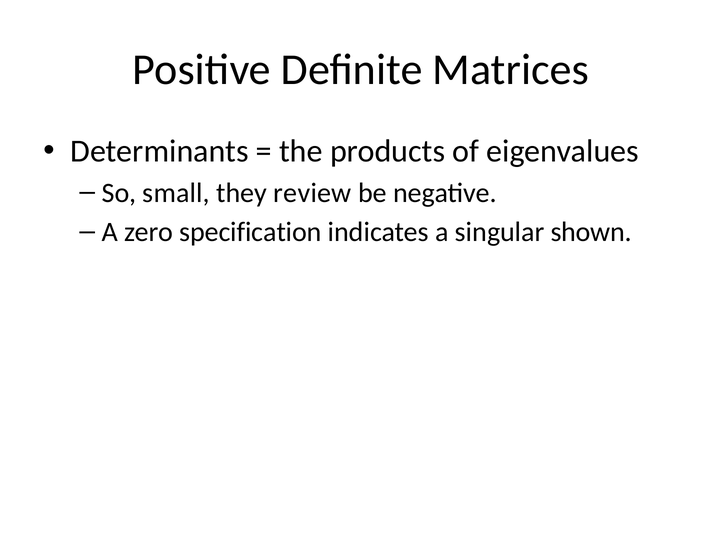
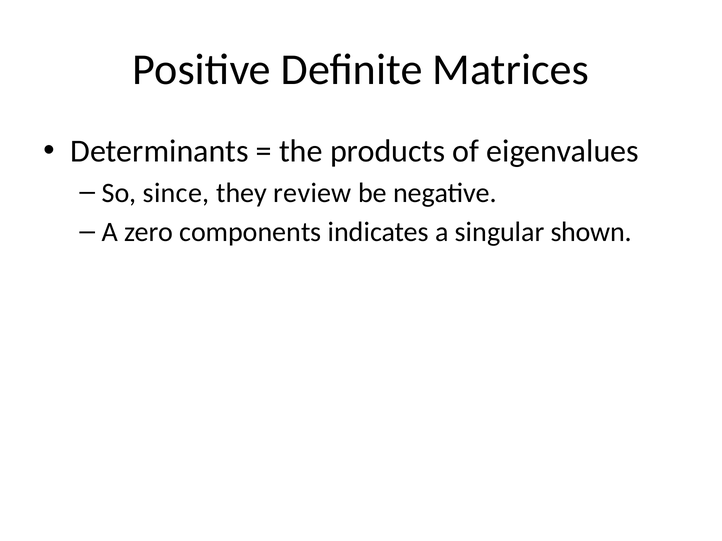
small: small -> since
specification: specification -> components
